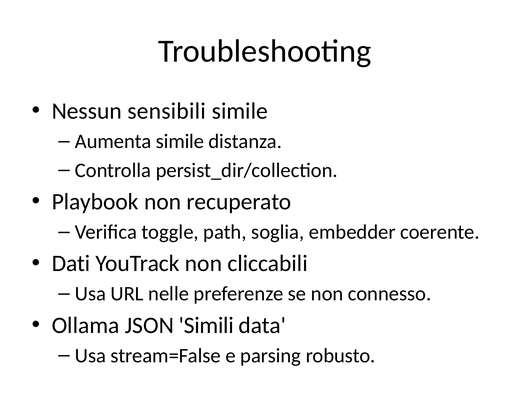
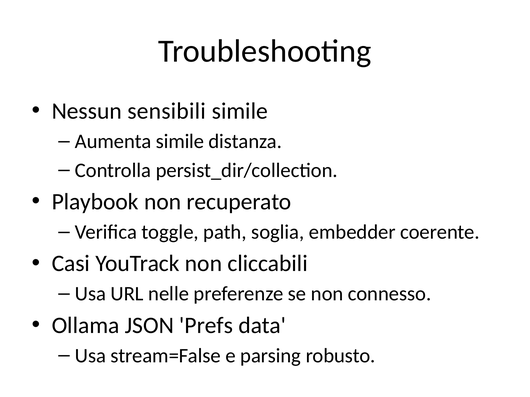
Dati: Dati -> Casi
Simili: Simili -> Prefs
